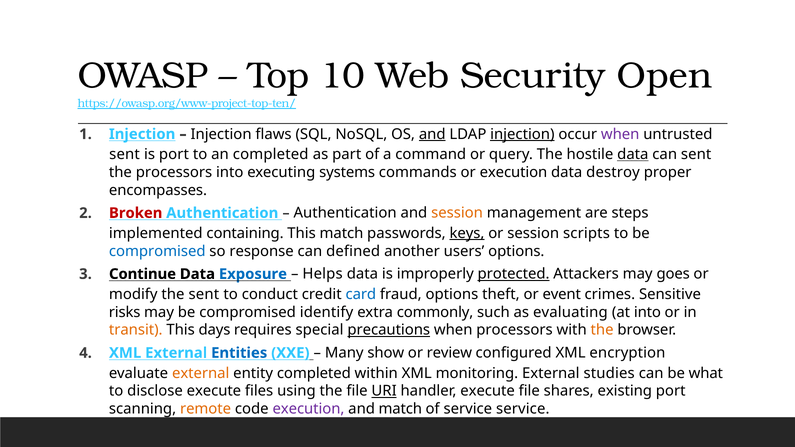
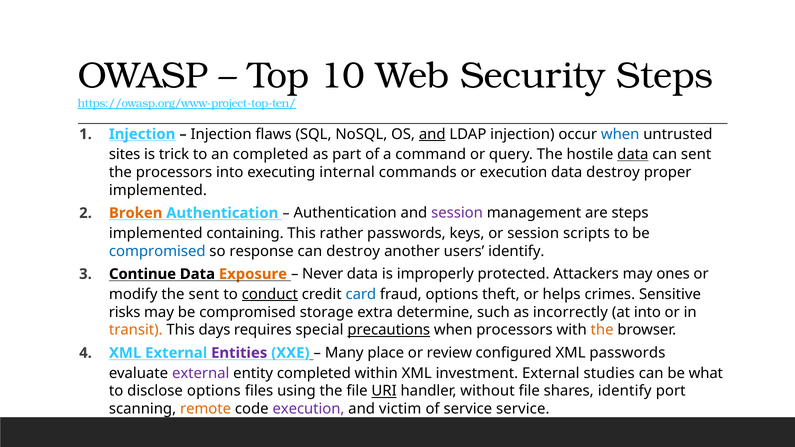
Security Open: Open -> Steps
injection at (522, 134) underline: present -> none
when at (620, 134) colour: purple -> blue
sent at (125, 154): sent -> sites
is port: port -> trick
systems: systems -> internal
encompasses at (158, 190): encompasses -> implemented
Broken colour: red -> orange
session at (457, 213) colour: orange -> purple
This match: match -> rather
keys underline: present -> none
can defined: defined -> destroy
users options: options -> identify
Exposure colour: blue -> orange
Helps: Helps -> Never
protected underline: present -> none
goes: goes -> ones
conduct underline: none -> present
event: event -> helps
identify: identify -> storage
commonly: commonly -> determine
evaluating: evaluating -> incorrectly
Entities colour: blue -> purple
show: show -> place
XML encryption: encryption -> passwords
external at (201, 373) colour: orange -> purple
monitoring: monitoring -> investment
disclose execute: execute -> options
handler execute: execute -> without
shares existing: existing -> identify
and match: match -> victim
